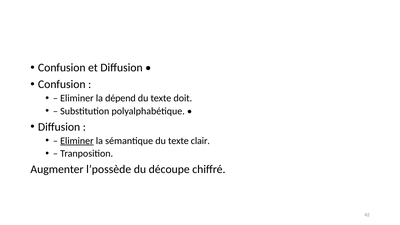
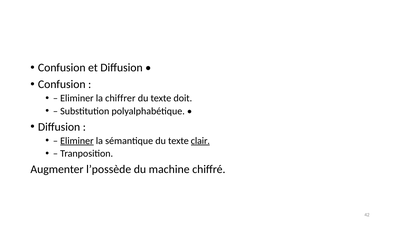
dépend: dépend -> chiffrer
clair underline: none -> present
découpe: découpe -> machine
